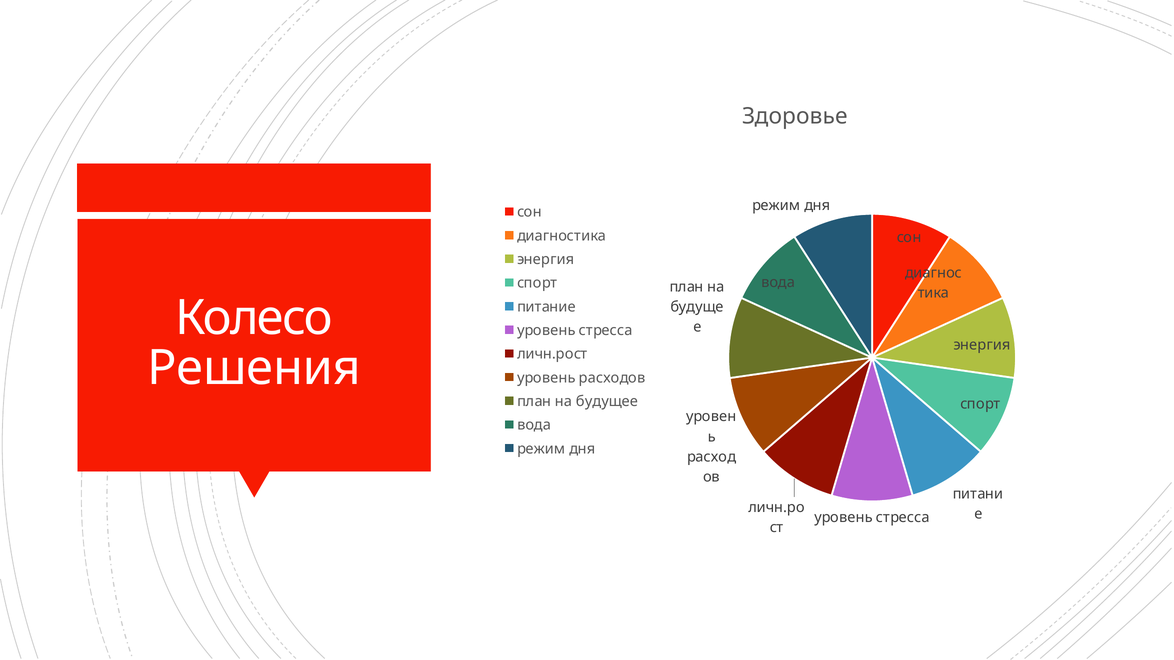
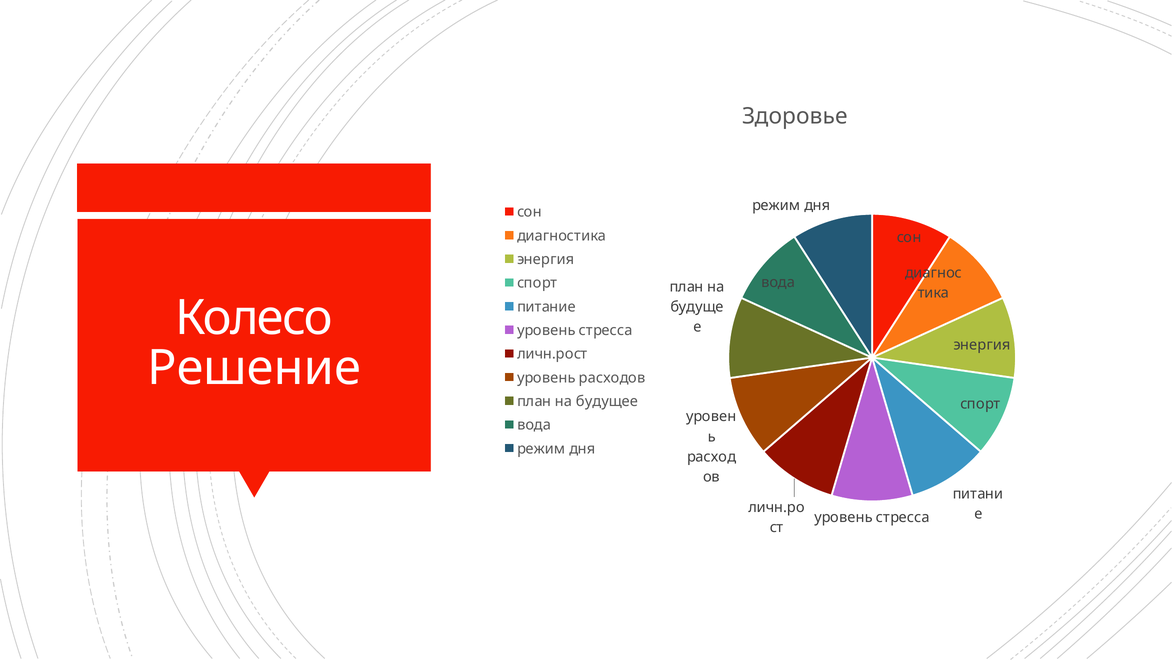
Решения: Решения -> Решение
